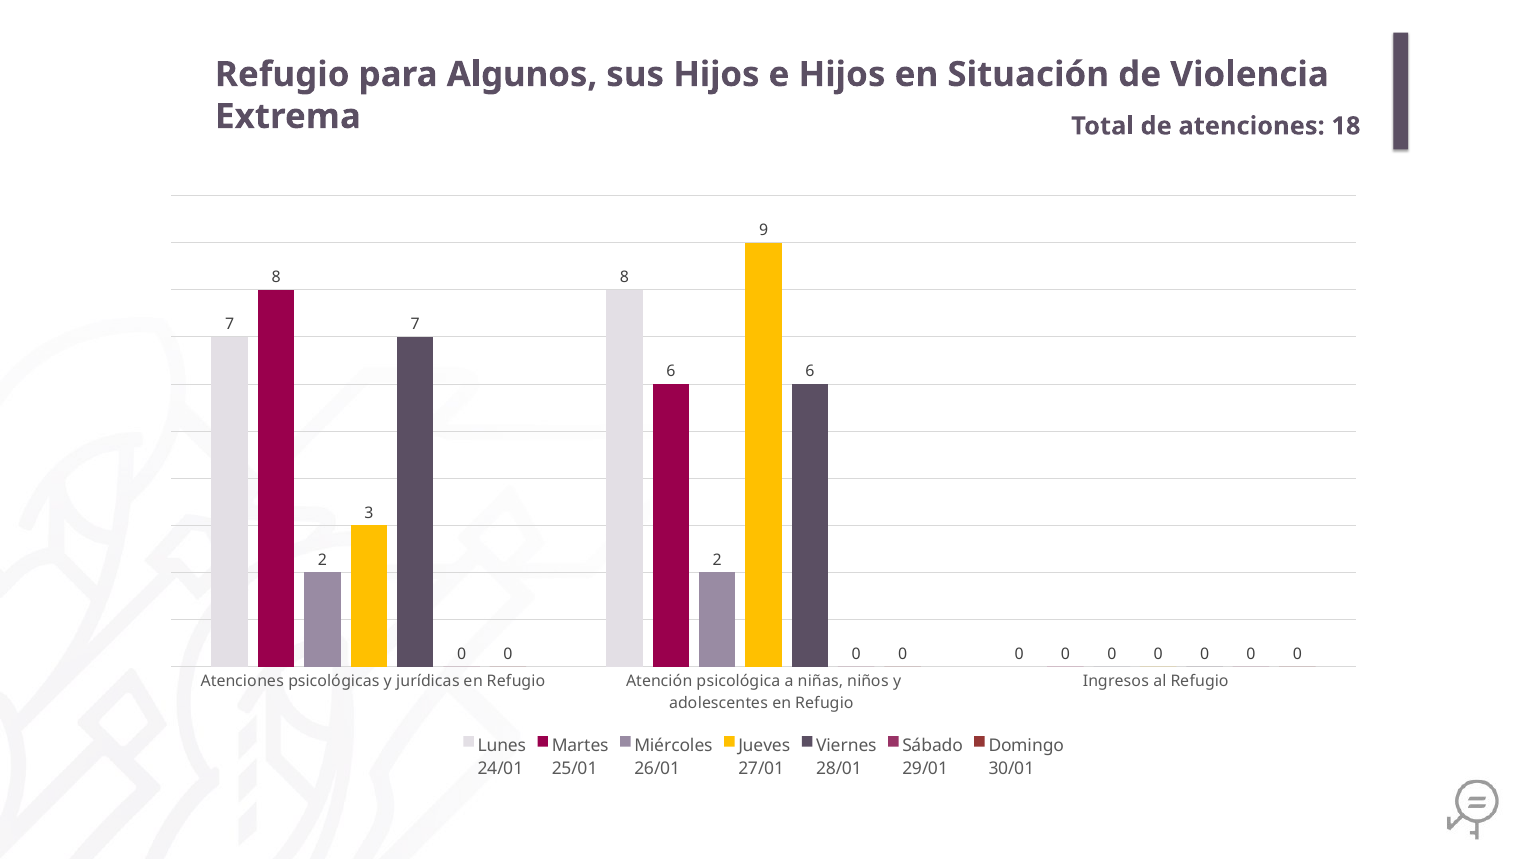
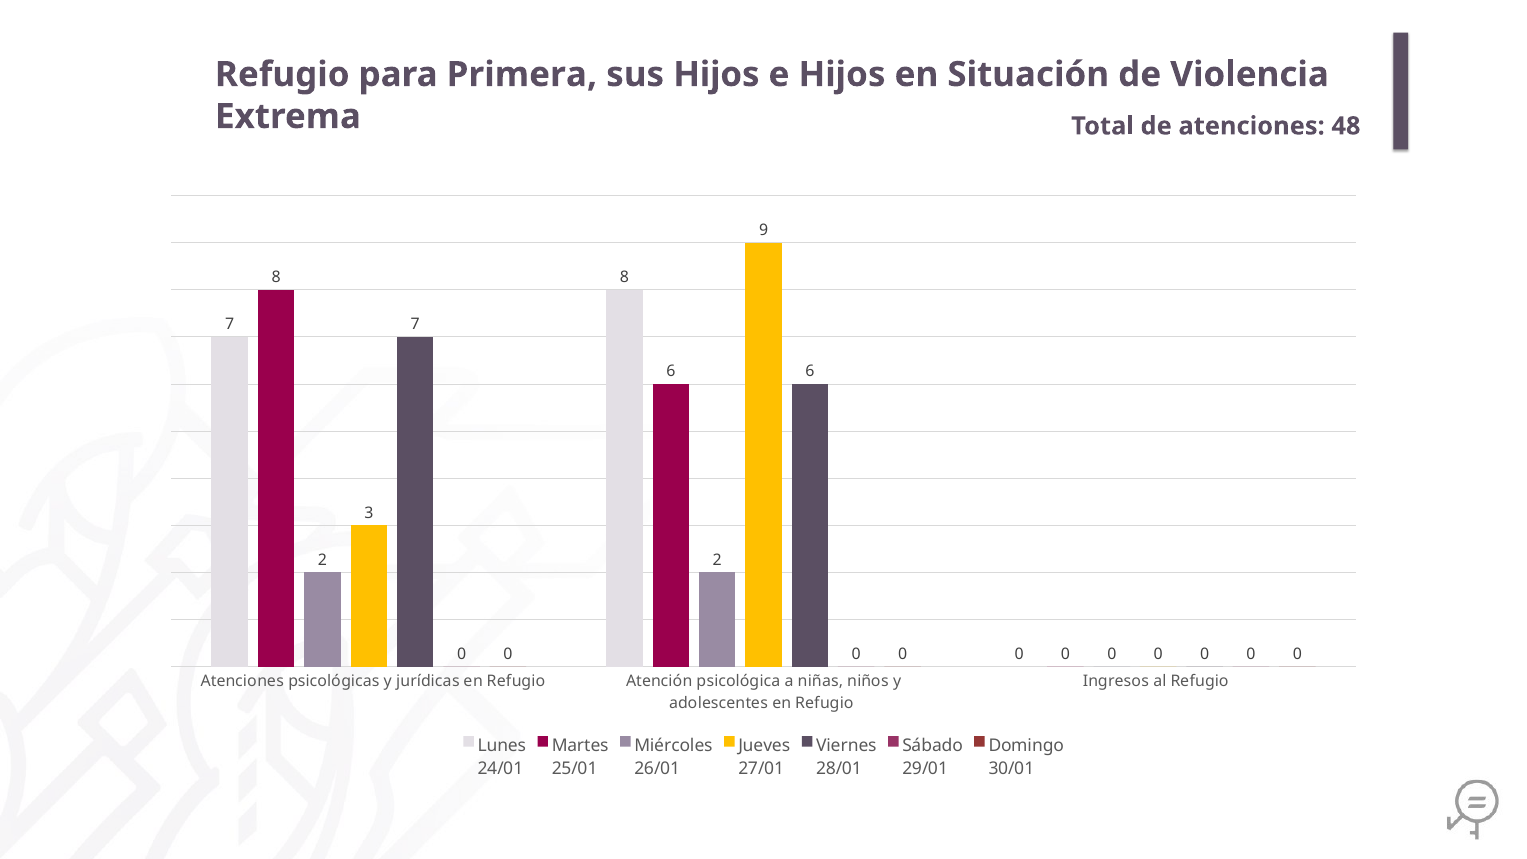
Algunos: Algunos -> Primera
18: 18 -> 48
